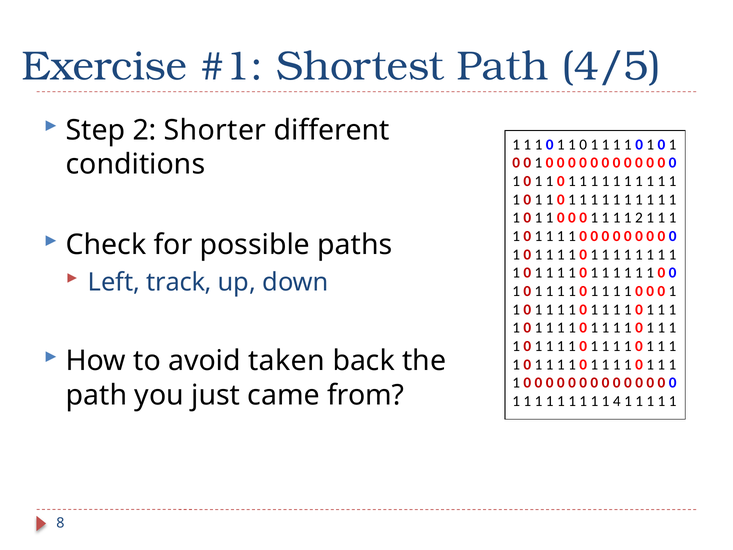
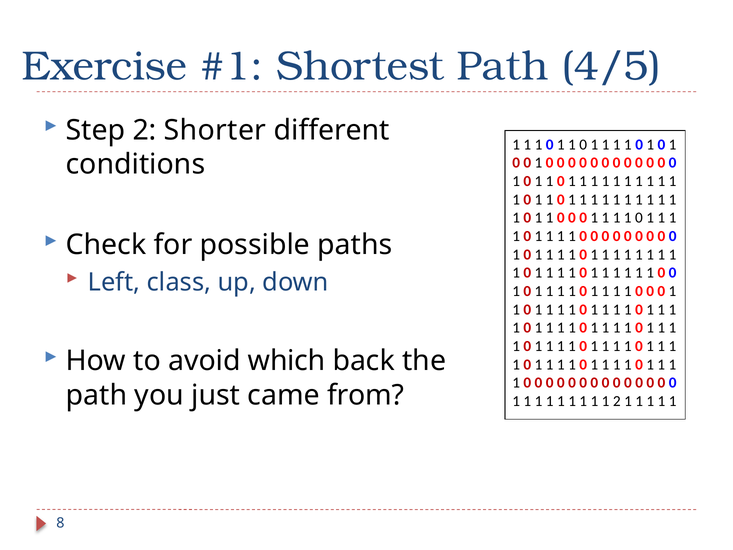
2 at (639, 218): 2 -> 0
track: track -> class
taken: taken -> which
1 4: 4 -> 2
